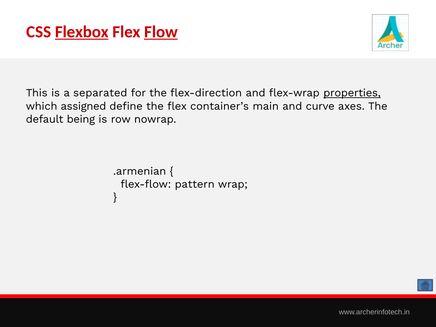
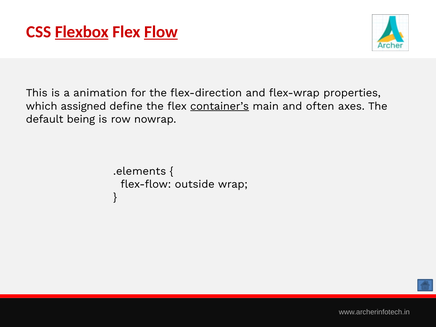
separated: separated -> animation
properties underline: present -> none
container’s underline: none -> present
curve: curve -> often
.armenian: .armenian -> .elements
pattern: pattern -> outside
